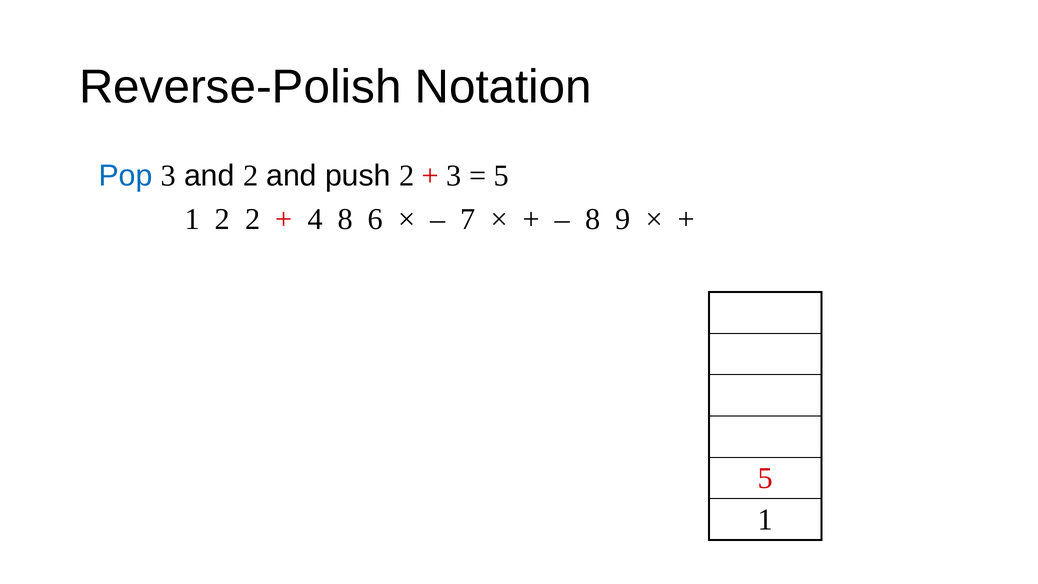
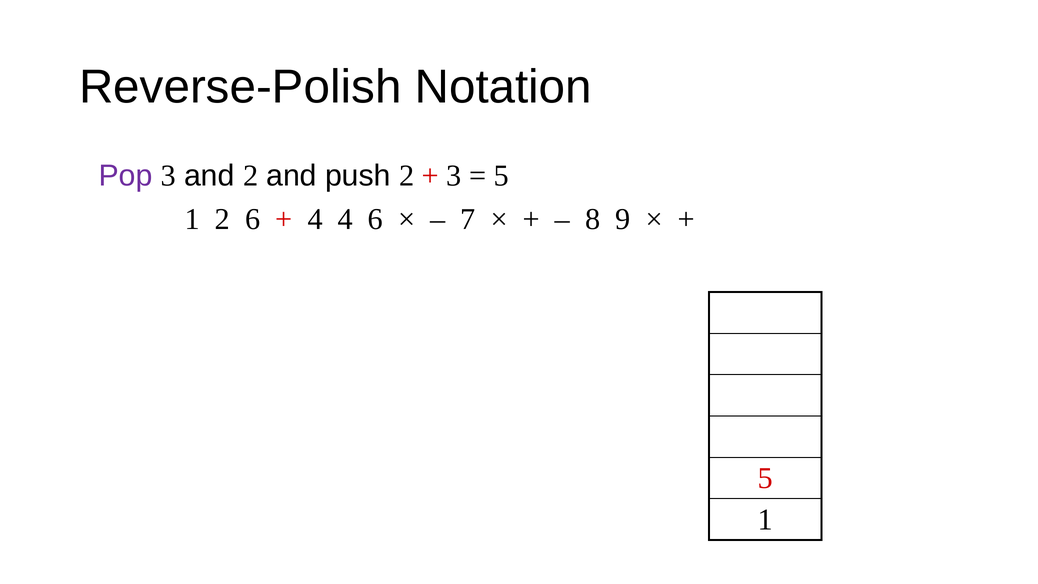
Pop colour: blue -> purple
2 2: 2 -> 6
4 8: 8 -> 4
